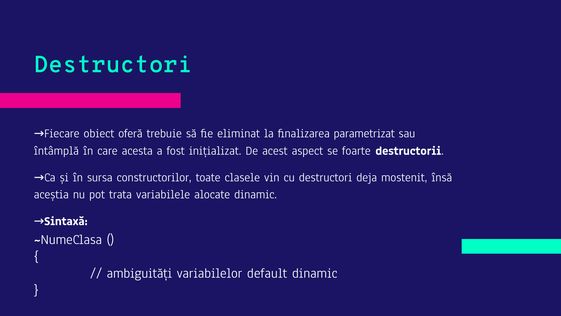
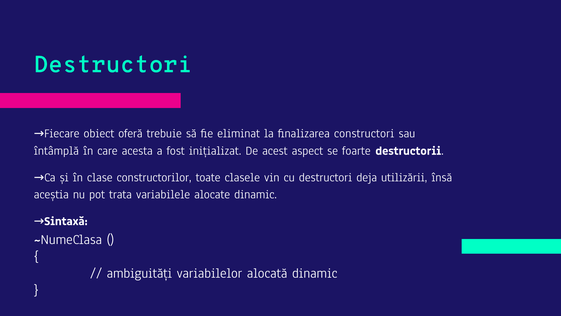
parametrizat: parametrizat -> constructori
sursa: sursa -> clase
mostenit: mostenit -> utilizării
default: default -> alocată
